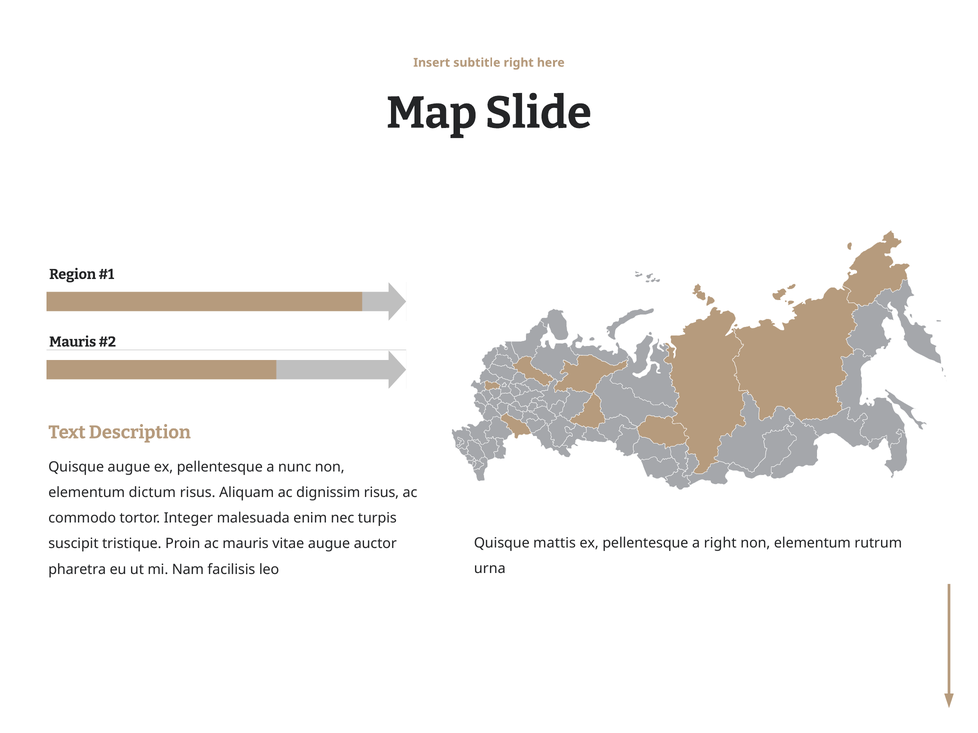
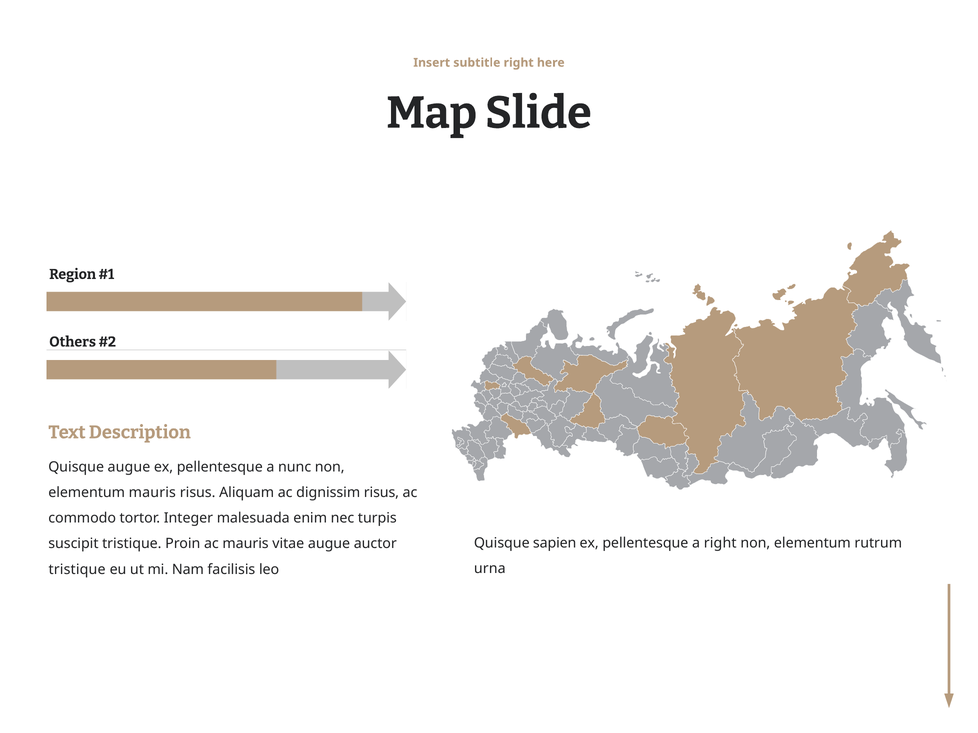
Mauris at (73, 342): Mauris -> Others
elementum dictum: dictum -> mauris
mattis: mattis -> sapien
pharetra at (77, 570): pharetra -> tristique
